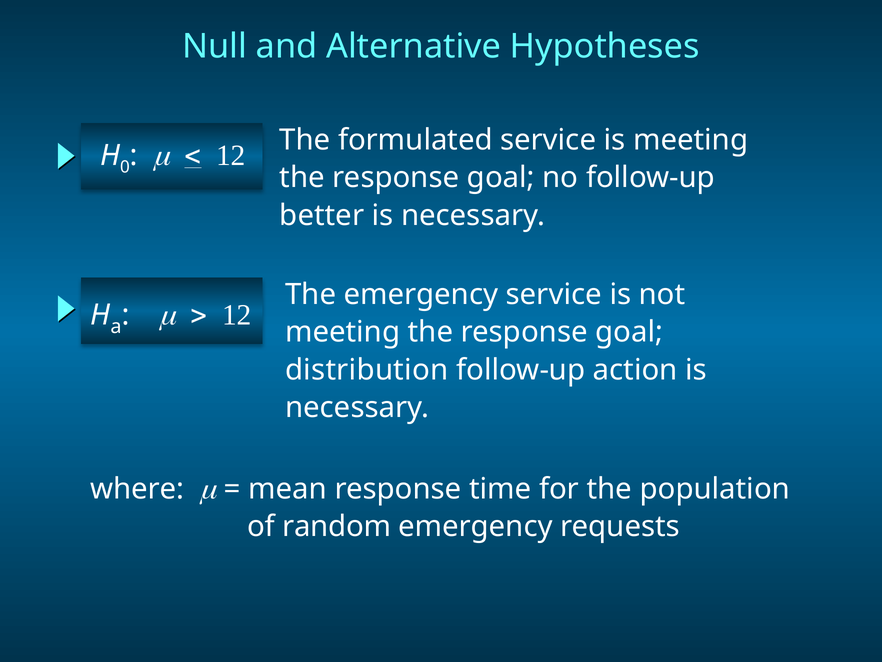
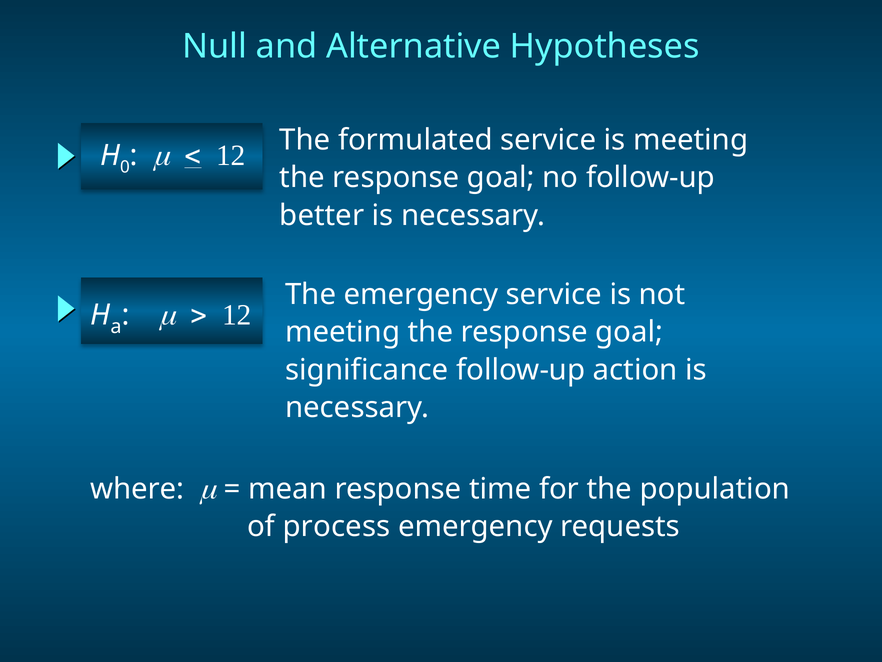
distribution: distribution -> significance
random: random -> process
